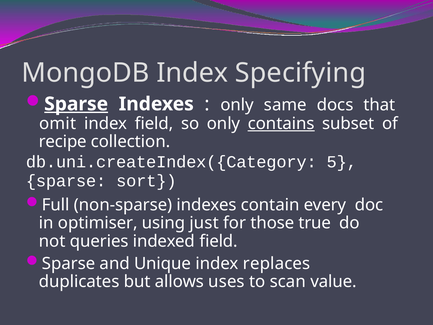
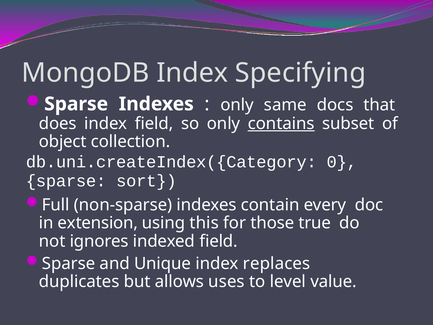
Sparse at (76, 104) underline: present -> none
omit: omit -> does
recipe: recipe -> object
5: 5 -> 0
optimiser: optimiser -> extension
just: just -> this
queries: queries -> ignores
scan: scan -> level
